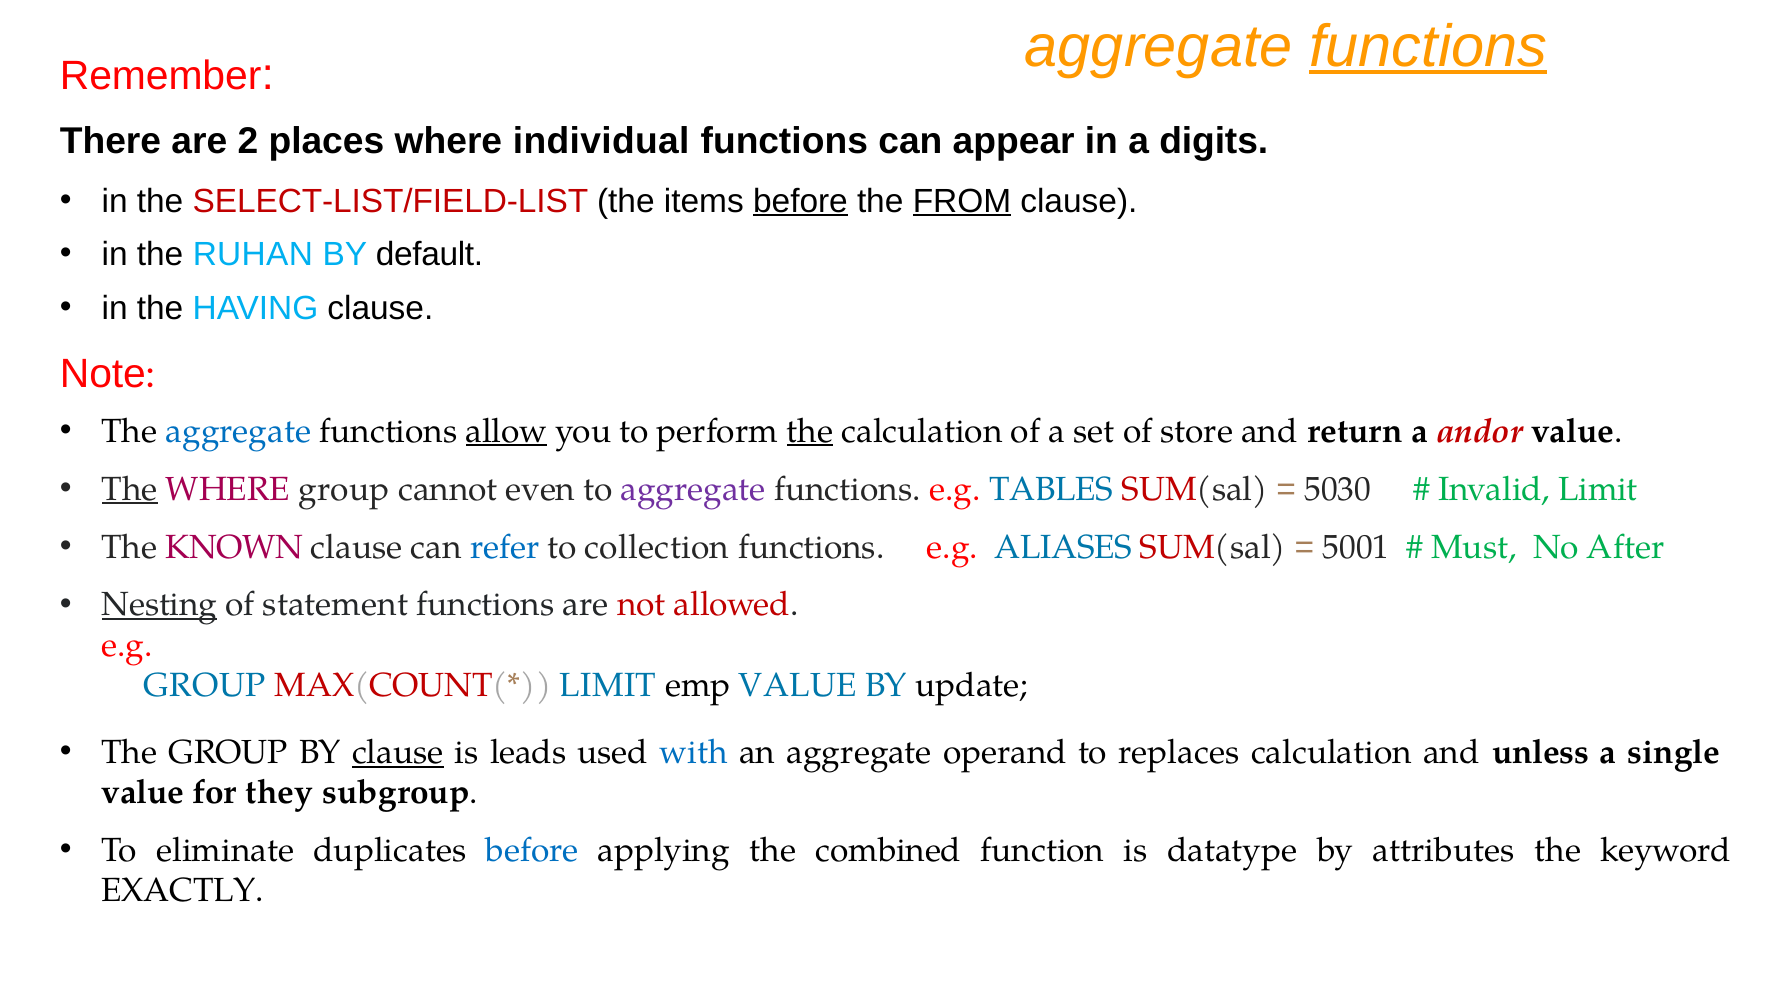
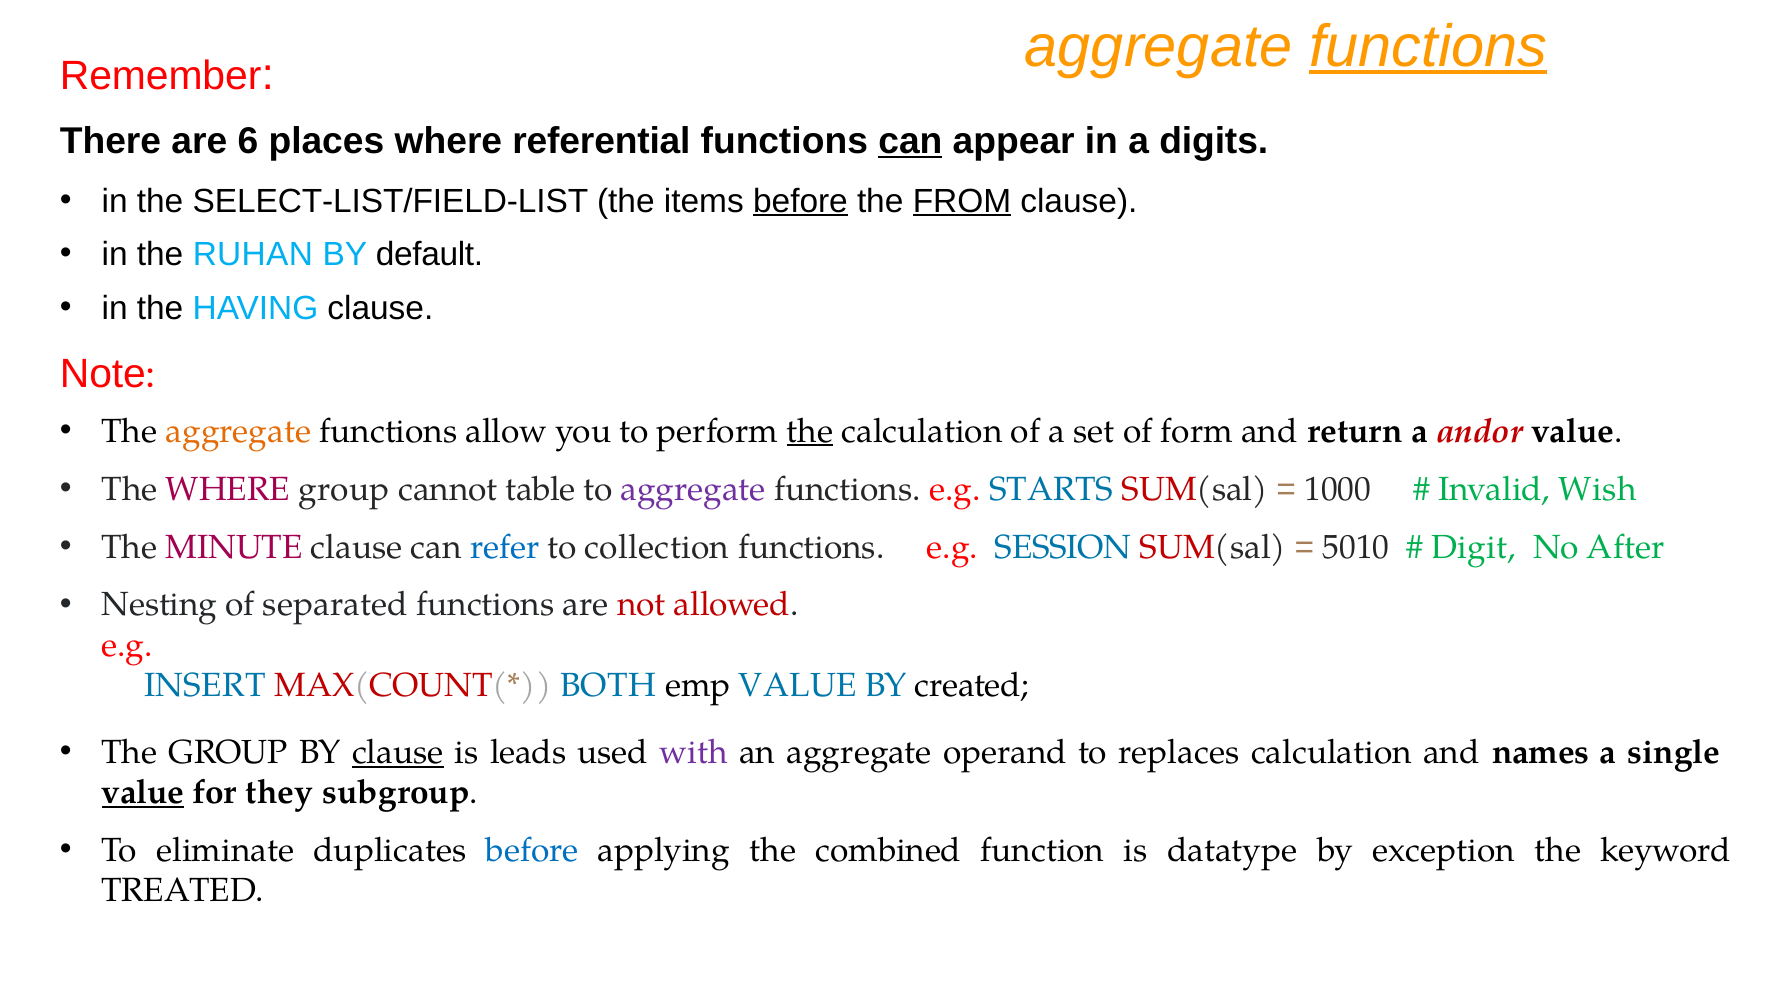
2: 2 -> 6
individual: individual -> referential
can at (910, 141) underline: none -> present
SELECT-LIST/FIELD-LIST colour: red -> black
aggregate at (238, 431) colour: blue -> orange
allow underline: present -> none
store: store -> form
The at (130, 489) underline: present -> none
even: even -> table
TABLES: TABLES -> STARTS
5030: 5030 -> 1000
Invalid Limit: Limit -> Wish
KNOWN: KNOWN -> MINUTE
ALIASES: ALIASES -> SESSION
5001: 5001 -> 5010
Must: Must -> Digit
Nesting underline: present -> none
statement: statement -> separated
GROUP at (205, 685): GROUP -> INSERT
LIMIT at (608, 685): LIMIT -> BOTH
update: update -> created
with colour: blue -> purple
unless: unless -> names
value at (143, 792) underline: none -> present
attributes: attributes -> exception
EXACTLY: EXACTLY -> TREATED
